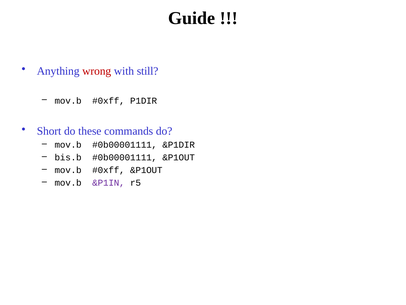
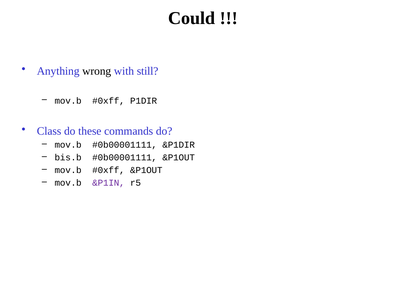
Guide: Guide -> Could
wrong colour: red -> black
Short: Short -> Class
